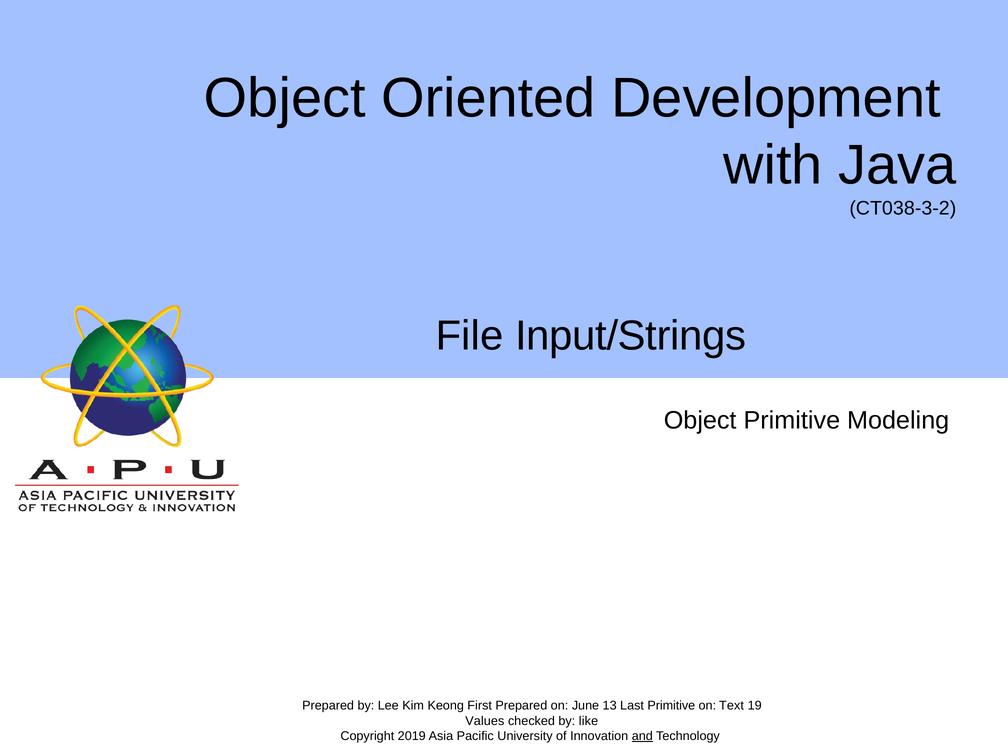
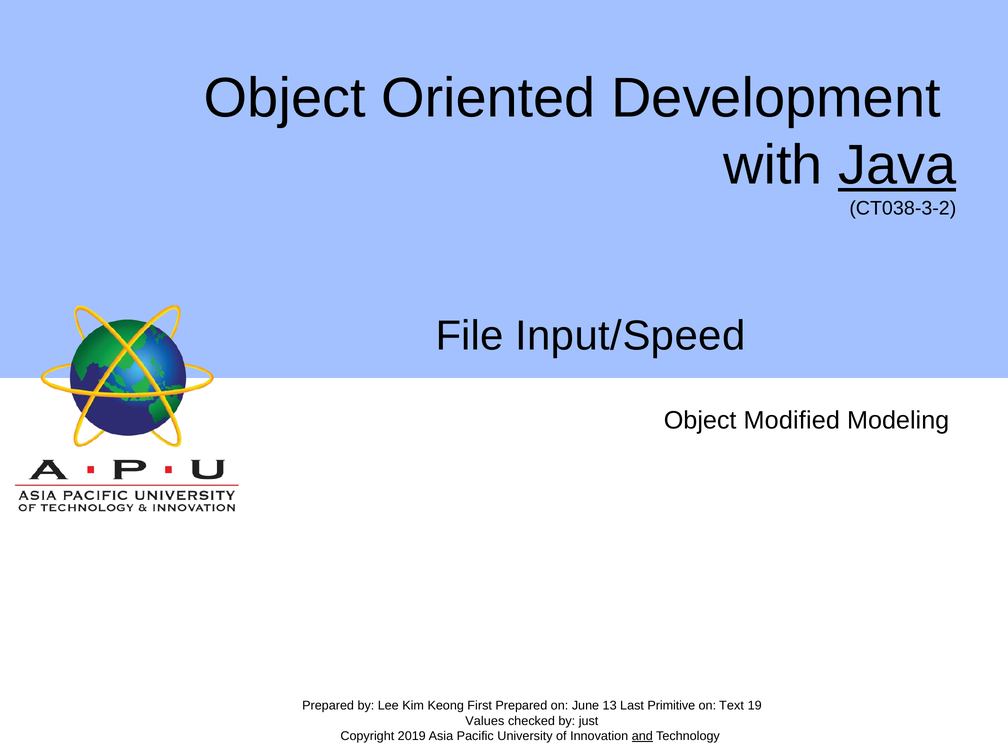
Java underline: none -> present
Input/Strings: Input/Strings -> Input/Speed
Object Primitive: Primitive -> Modified
like: like -> just
